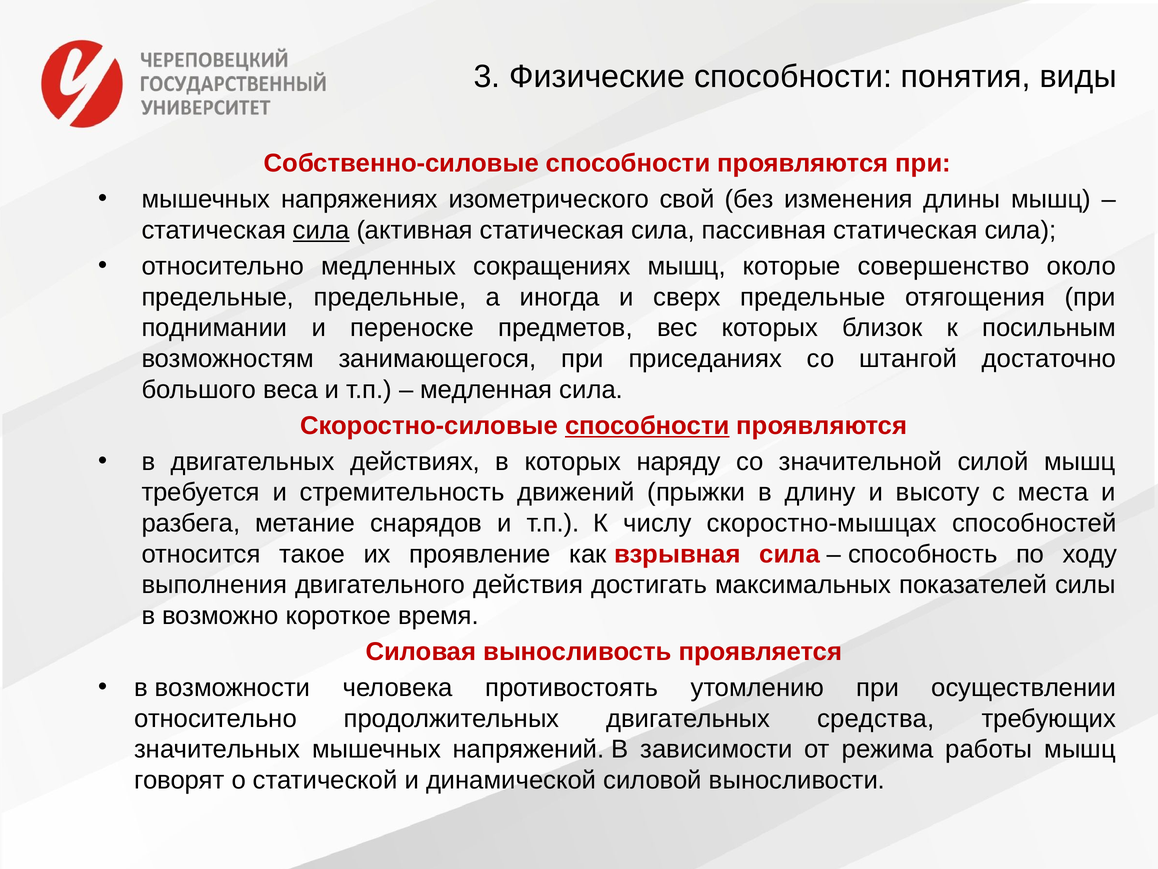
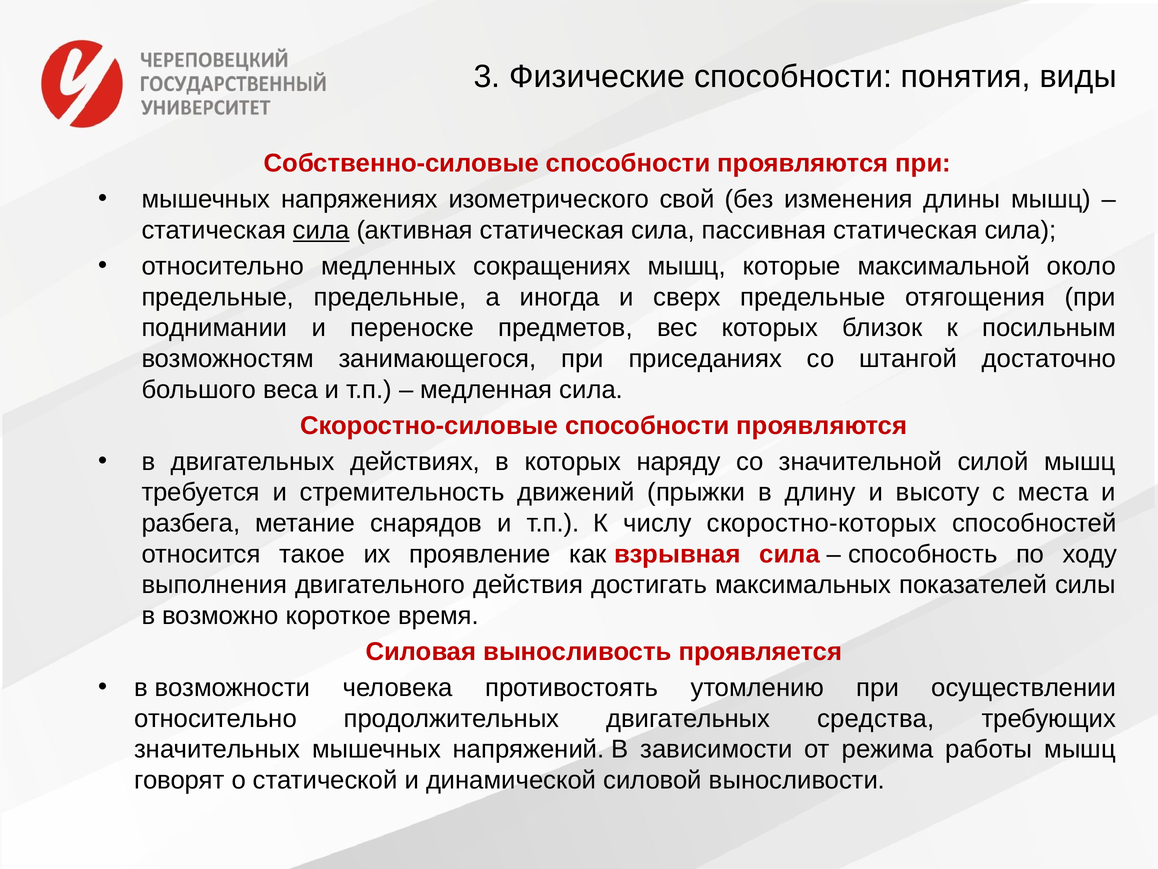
совершенство: совершенство -> максимальной
способности at (647, 425) underline: present -> none
скоростно-мышцах: скоростно-мышцах -> скоростно-которых
